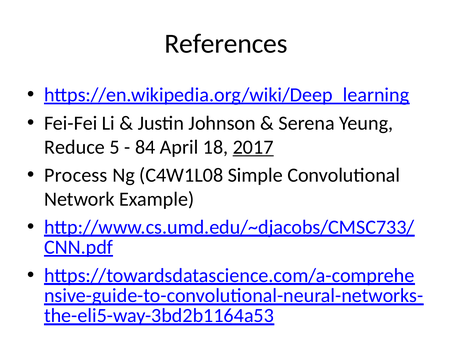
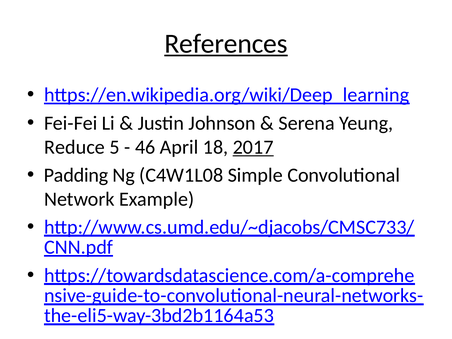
References underline: none -> present
84: 84 -> 46
Process: Process -> Padding
